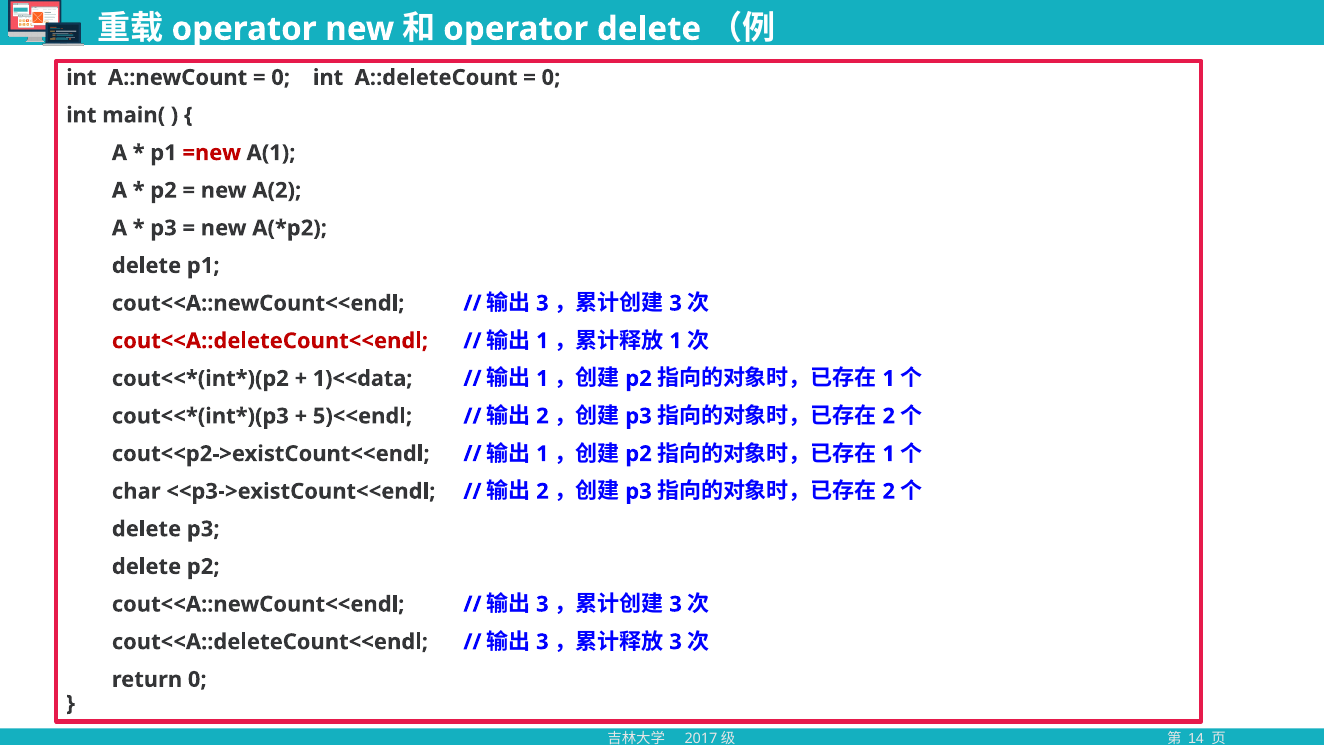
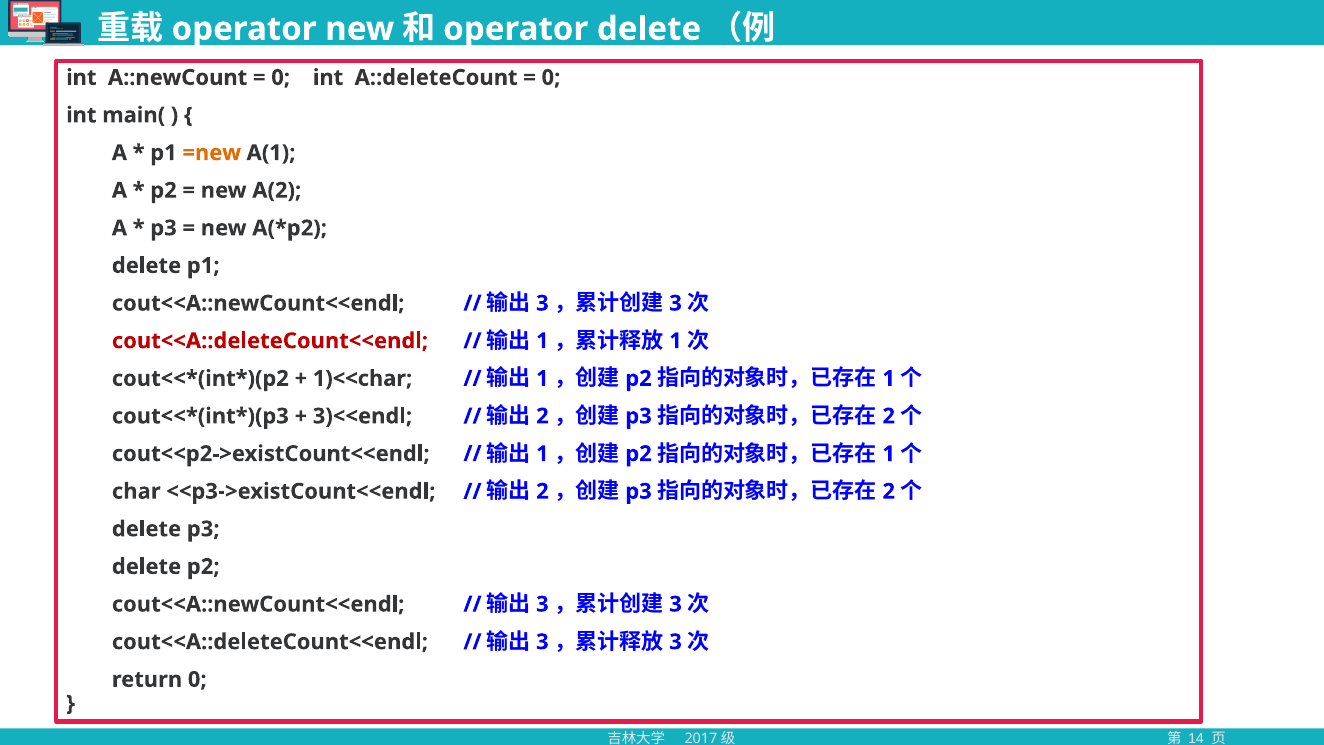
=new colour: red -> orange
1)<<data: 1)<<data -> 1)<<char
5)<<endl: 5)<<endl -> 3)<<endl
